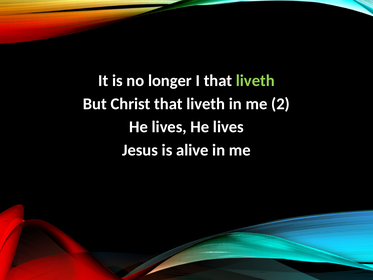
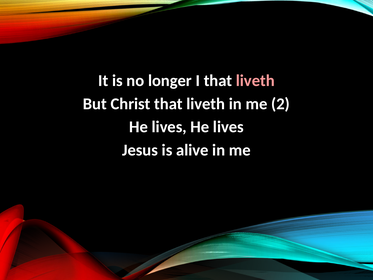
liveth at (255, 81) colour: light green -> pink
